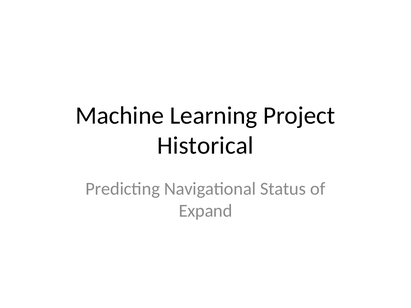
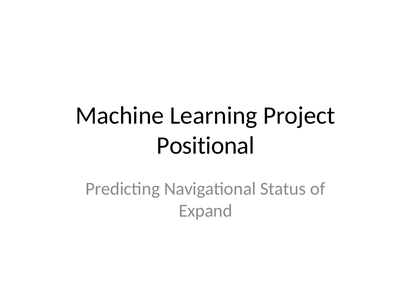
Historical: Historical -> Positional
